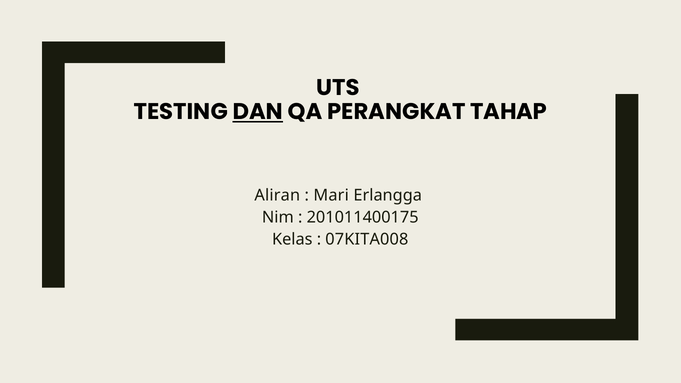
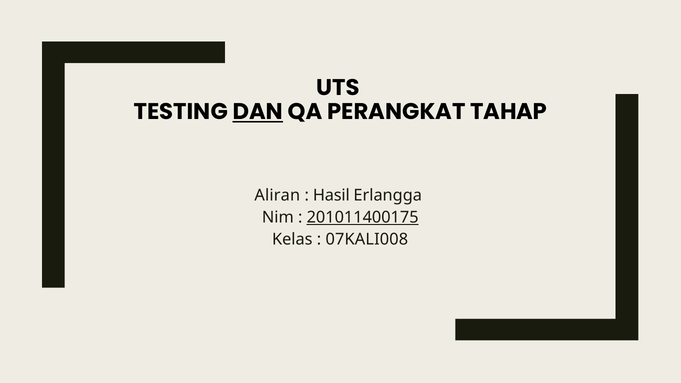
Mari: Mari -> Hasil
201011400175 underline: none -> present
07KITA008: 07KITA008 -> 07KALI008
